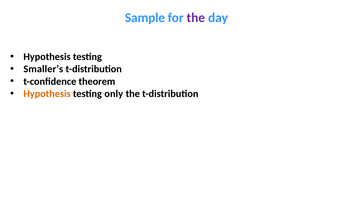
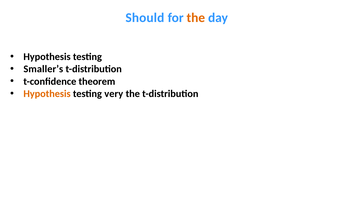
Sample: Sample -> Should
the at (196, 18) colour: purple -> orange
only: only -> very
